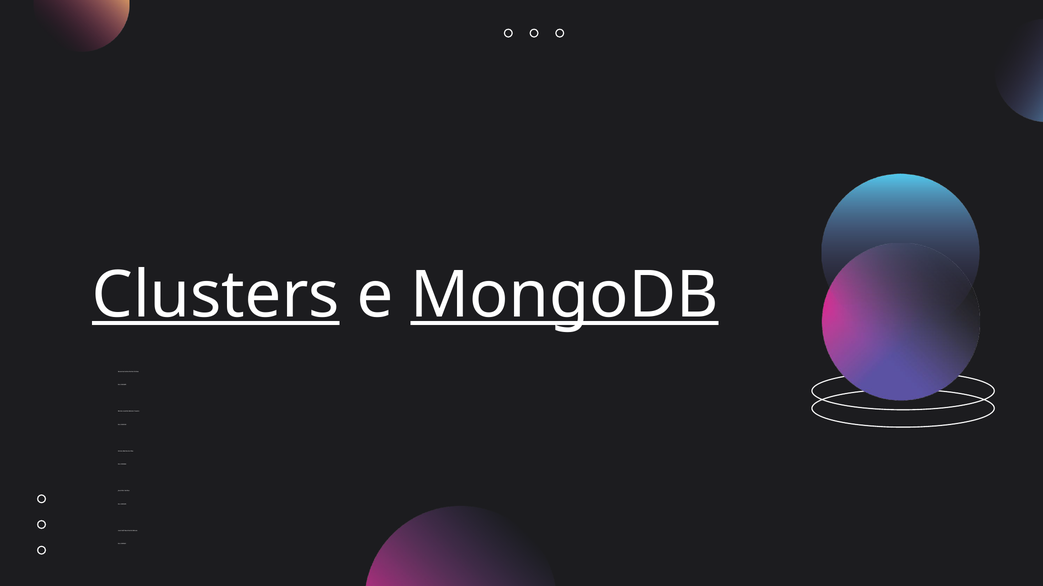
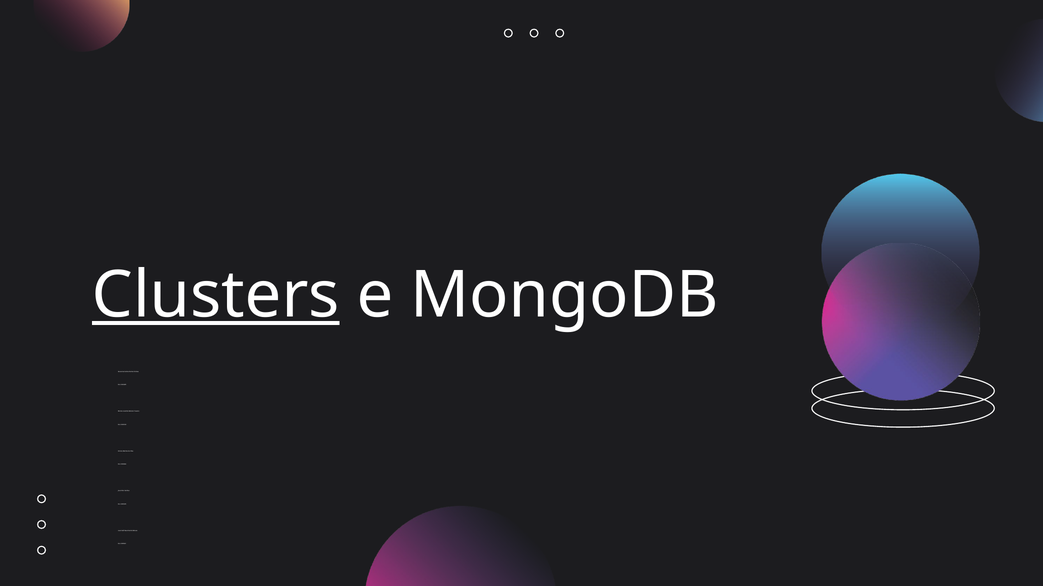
MongoDB underline: present -> none
